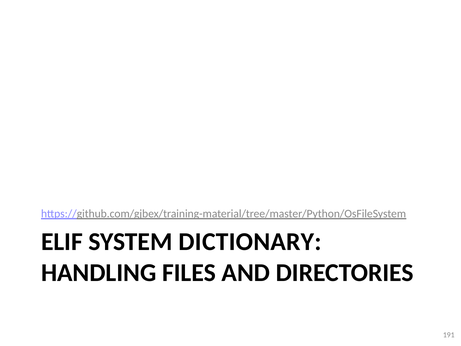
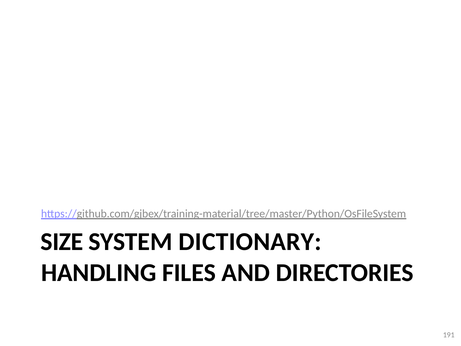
ELIF: ELIF -> SIZE
